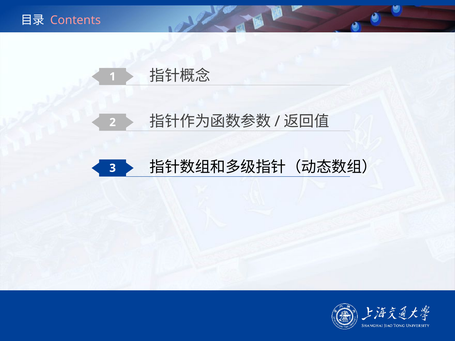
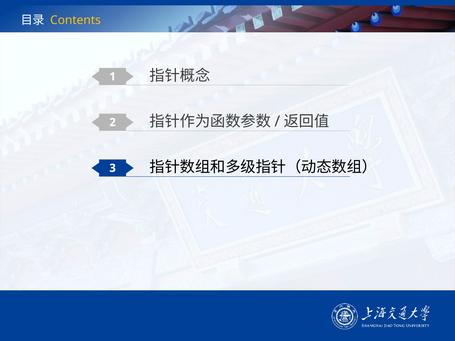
Contents colour: pink -> yellow
